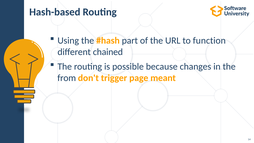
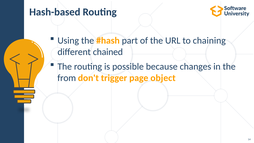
function: function -> chaining
meant: meant -> object
